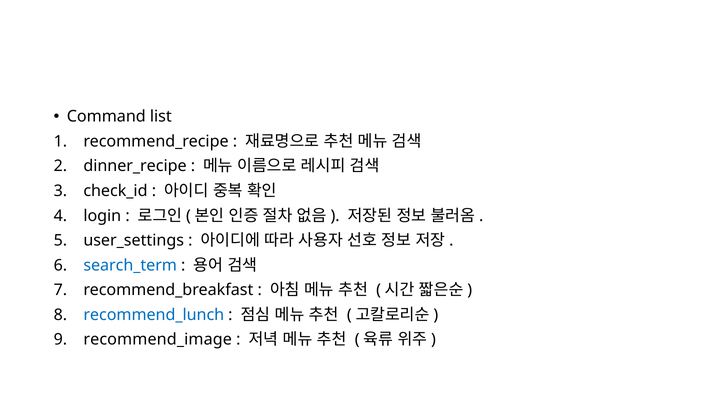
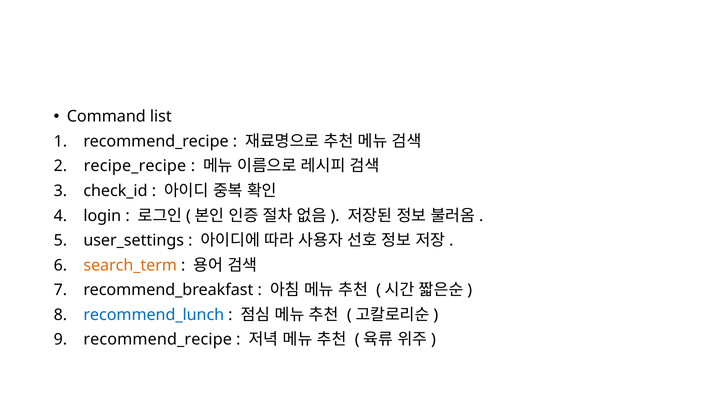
dinner_recipe: dinner_recipe -> recipe_recipe
search_term colour: blue -> orange
recommend_image at (158, 339): recommend_image -> recommend_recipe
